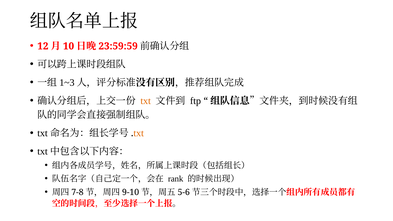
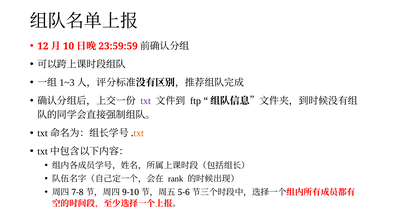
txt at (146, 101) colour: orange -> purple
